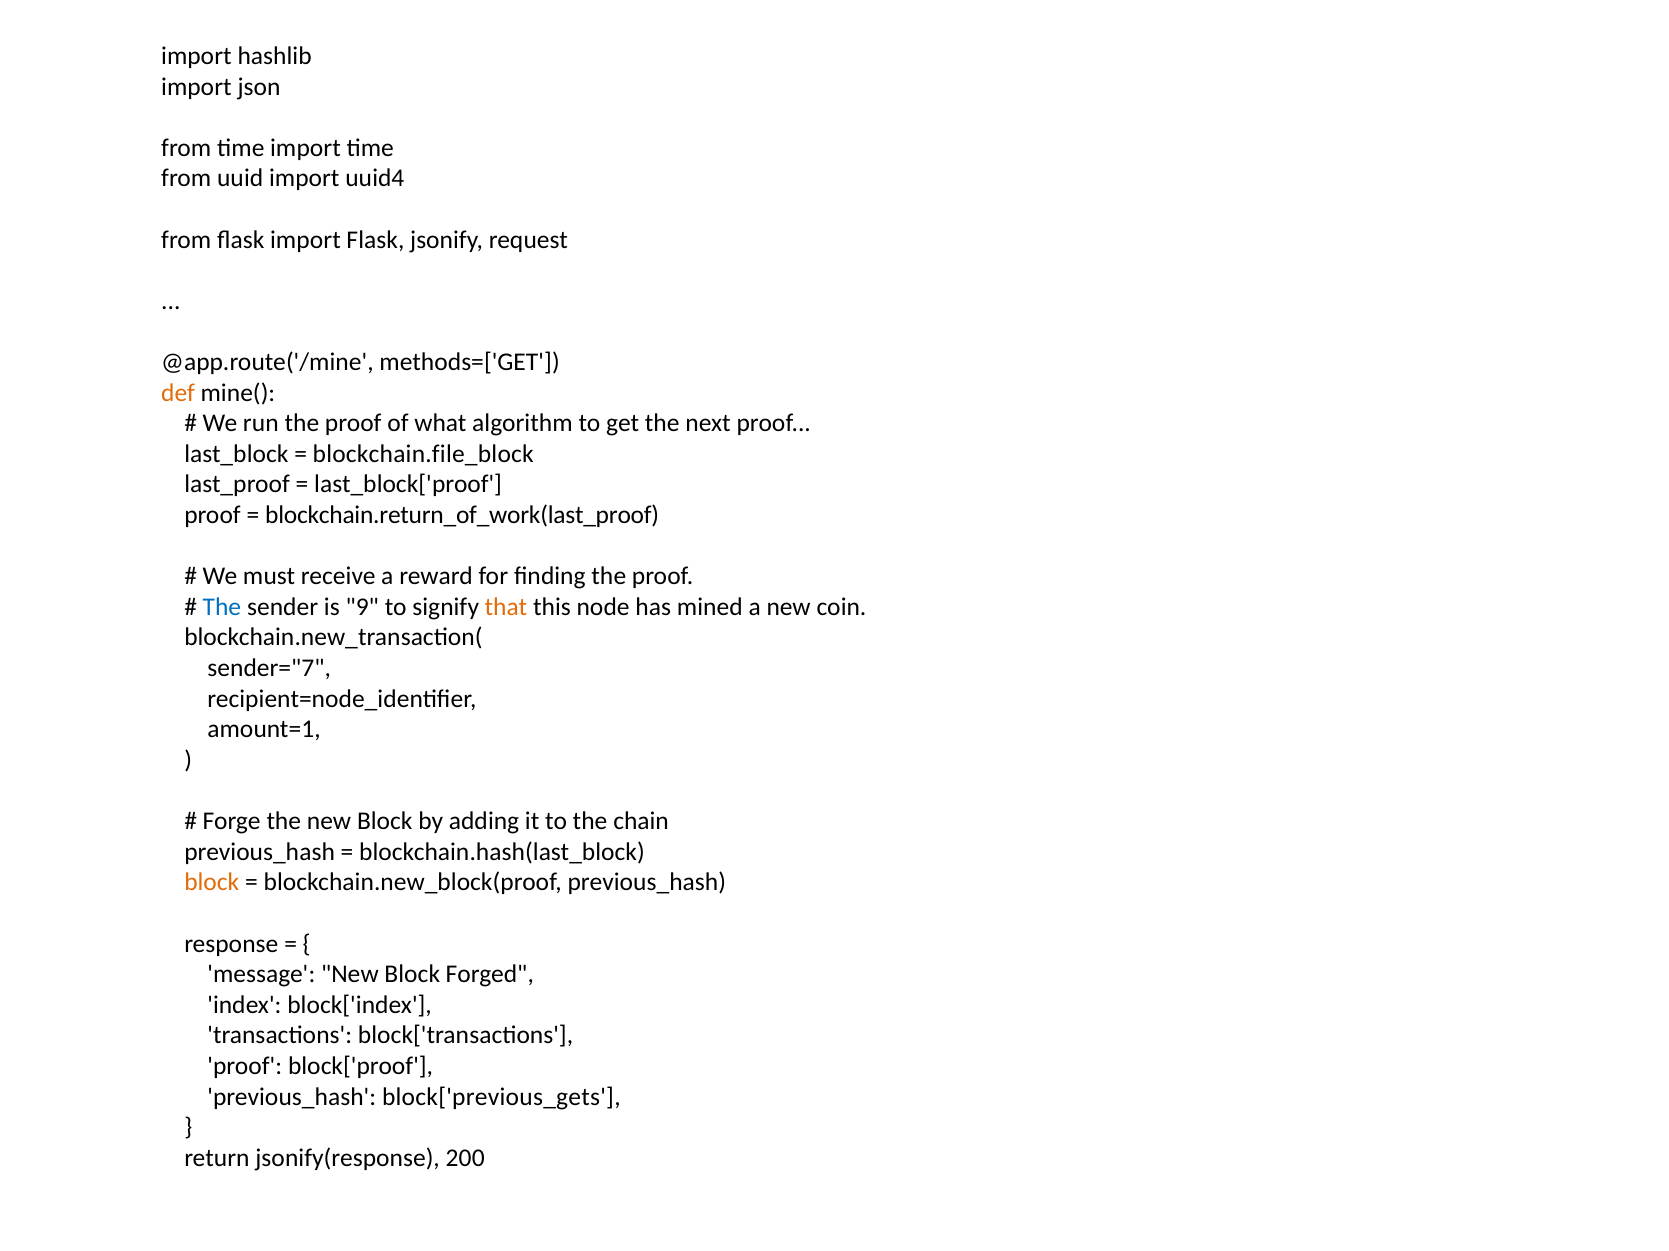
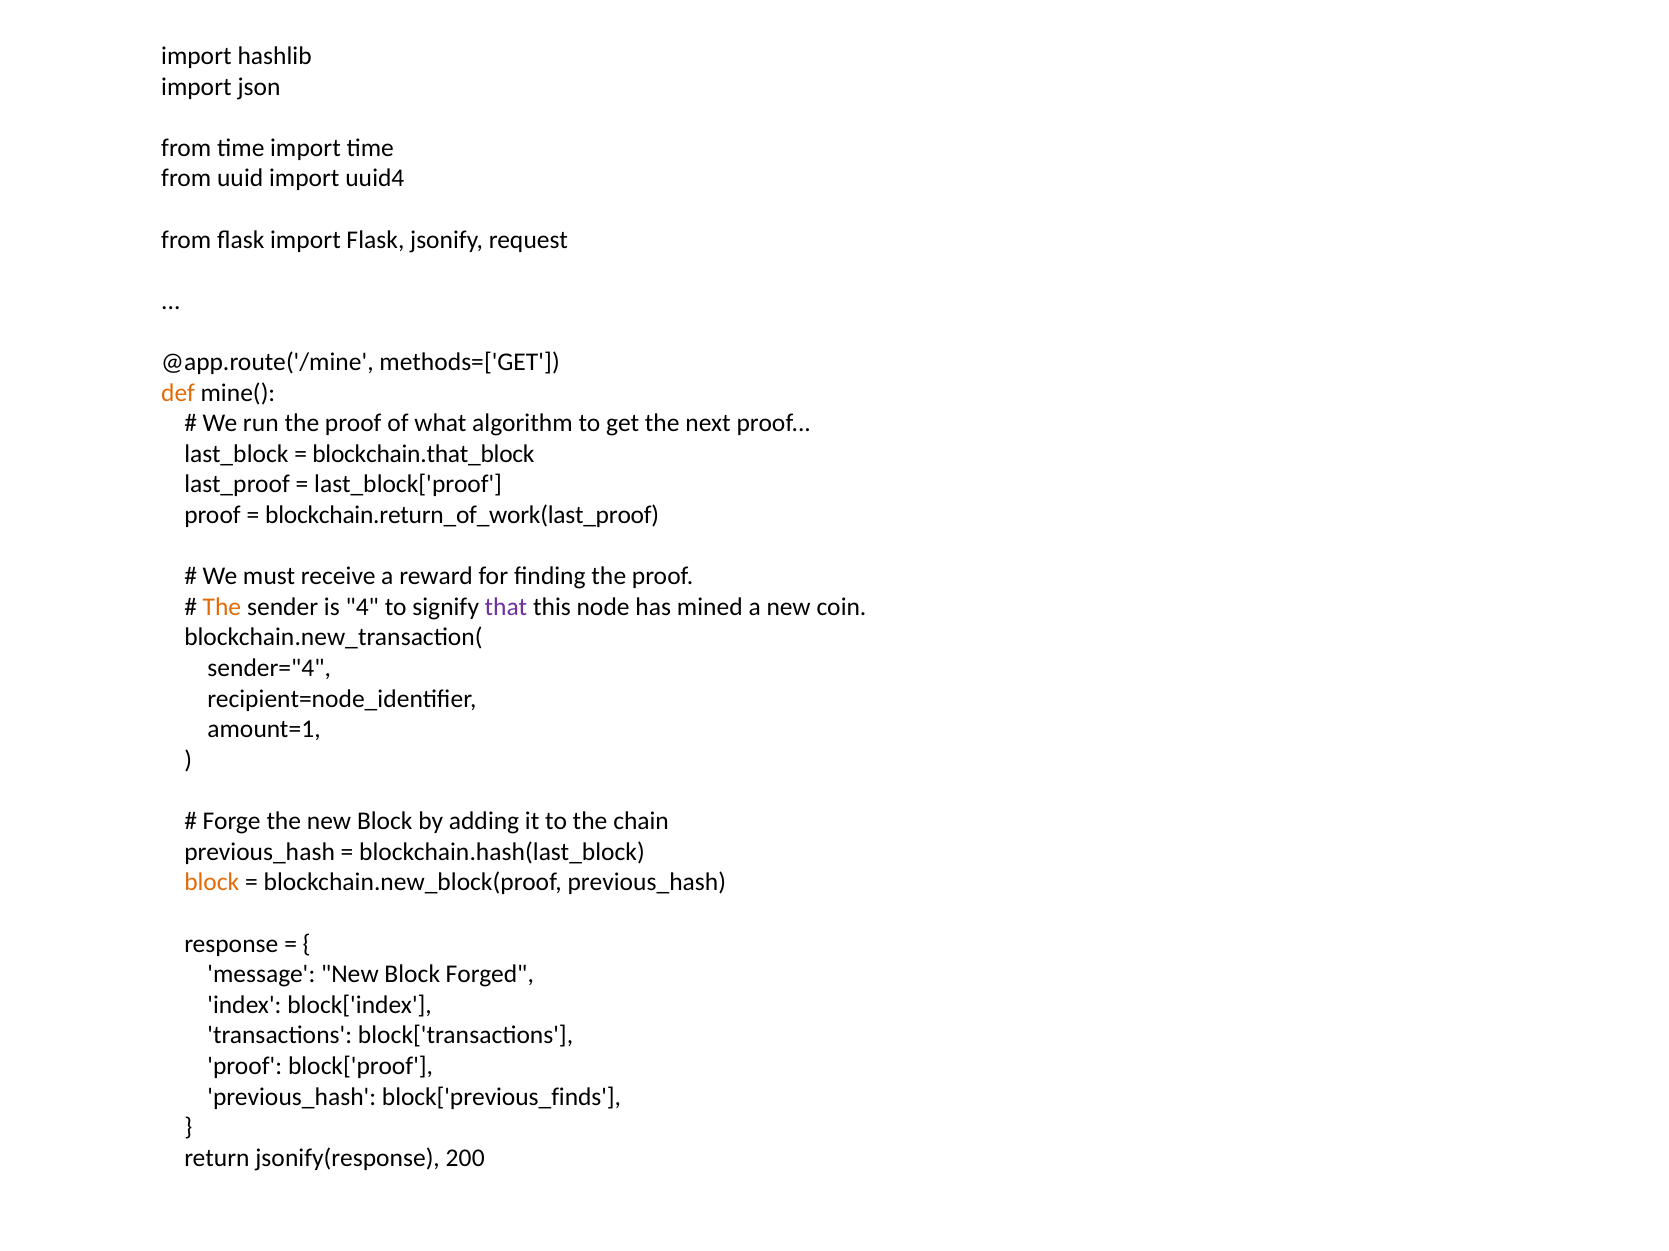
blockchain.file_block: blockchain.file_block -> blockchain.that_block
The at (222, 607) colour: blue -> orange
9: 9 -> 4
that colour: orange -> purple
sender="7: sender="7 -> sender="4
block['previous_gets: block['previous_gets -> block['previous_finds
